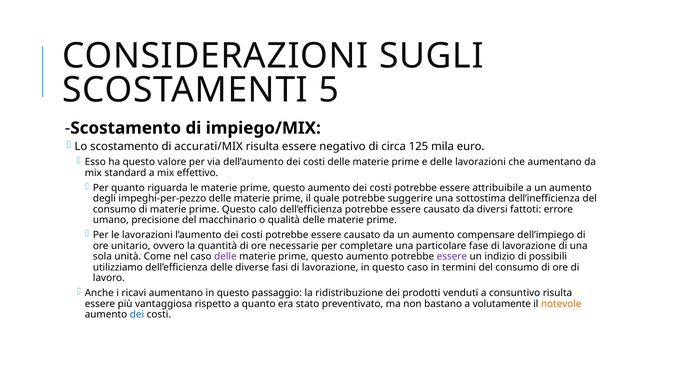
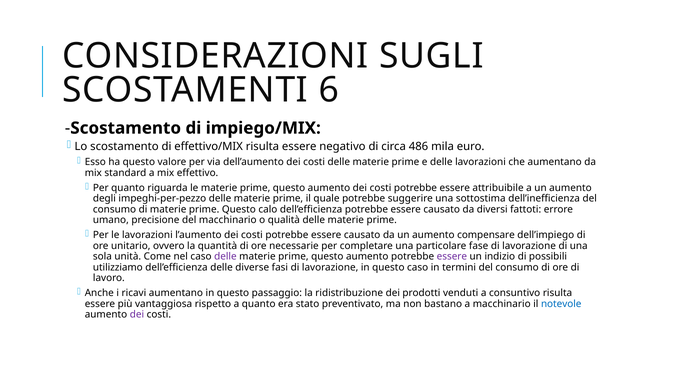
5: 5 -> 6
accurati/MIX: accurati/MIX -> effettivo/MIX
125: 125 -> 486
a volutamente: volutamente -> macchinario
notevole colour: orange -> blue
dei at (137, 315) colour: blue -> purple
